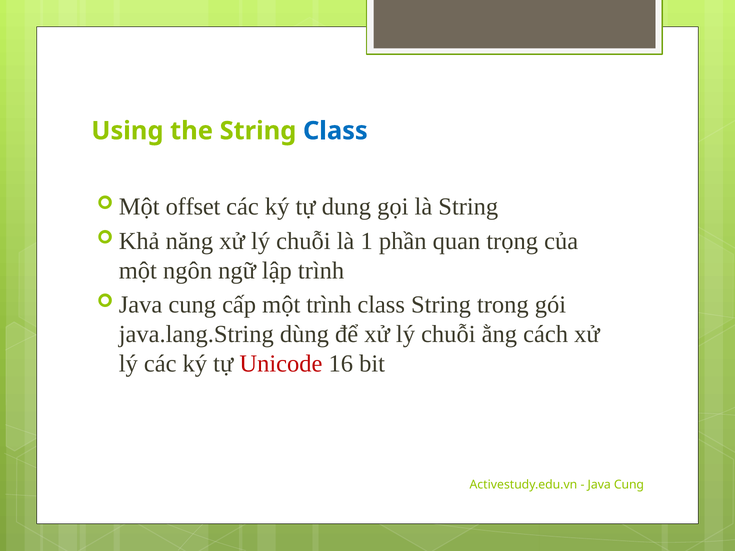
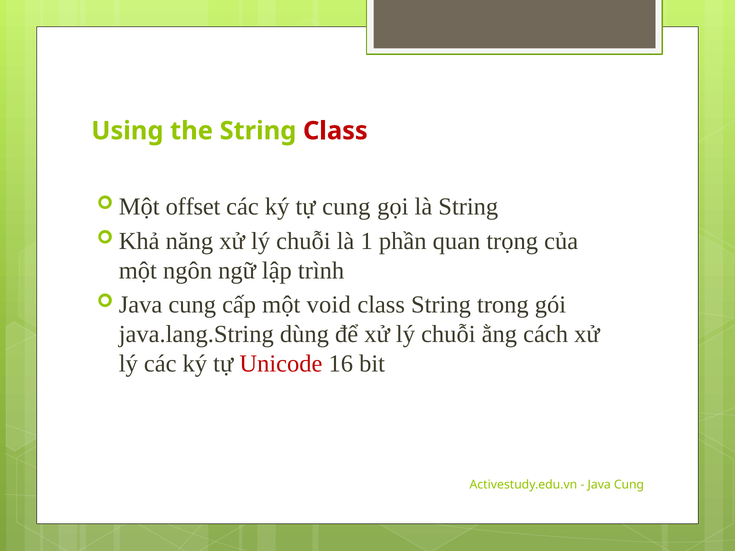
Class at (335, 131) colour: blue -> red
tự dung: dung -> cung
một trình: trình -> void
